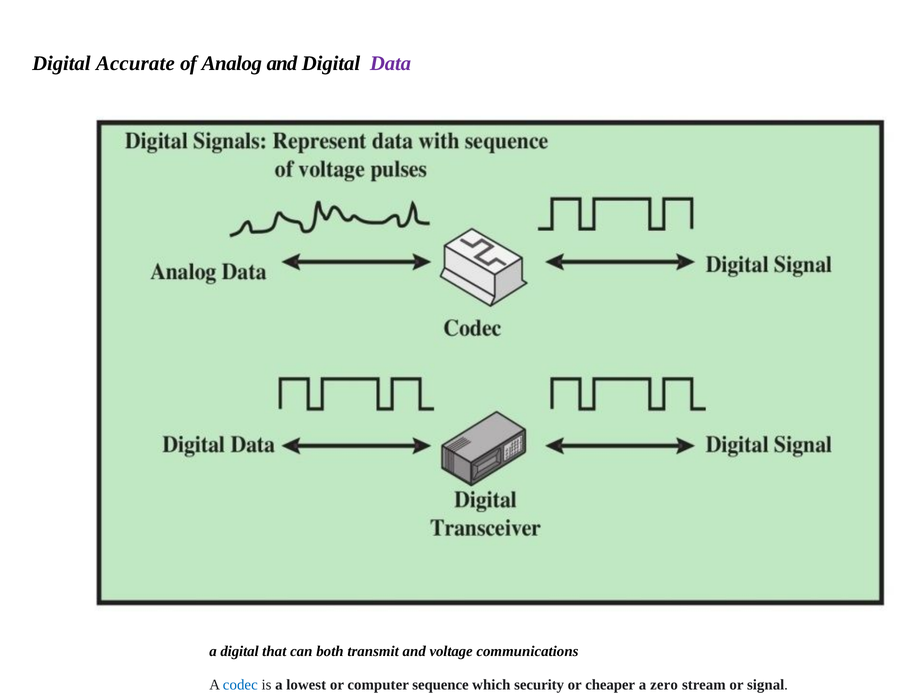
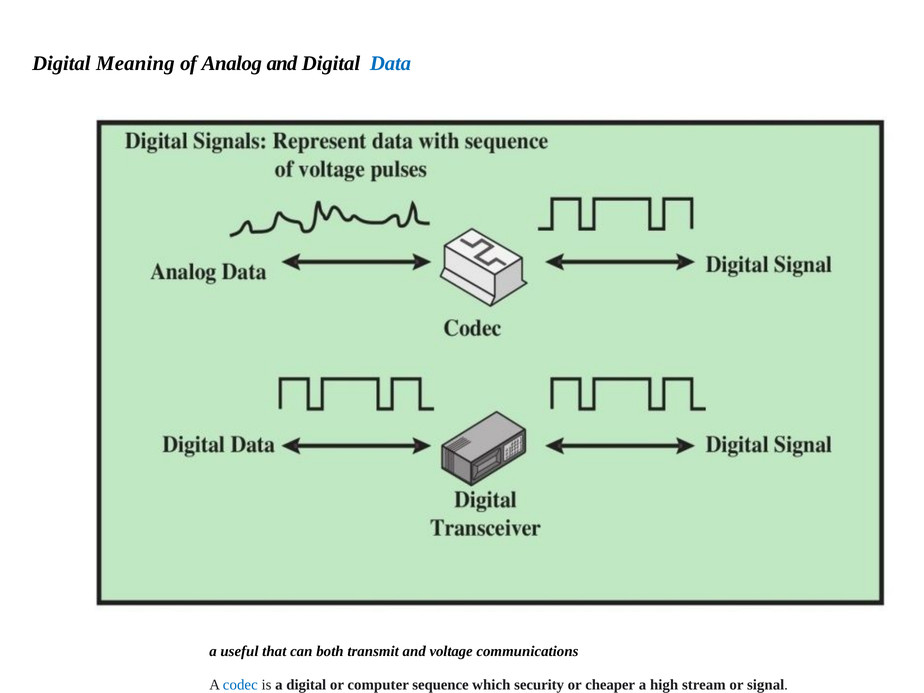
Accurate: Accurate -> Meaning
Data colour: purple -> blue
a digital: digital -> useful
a lowest: lowest -> digital
zero: zero -> high
